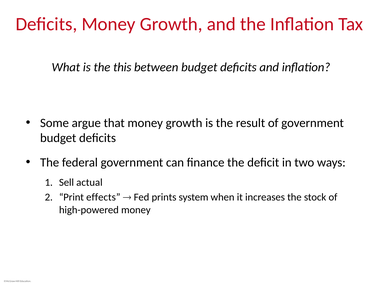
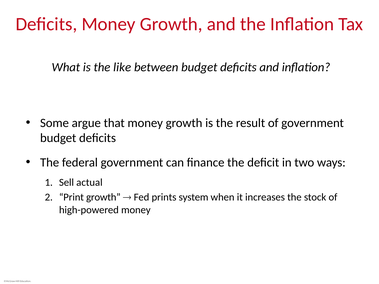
this: this -> like
Print effects: effects -> growth
